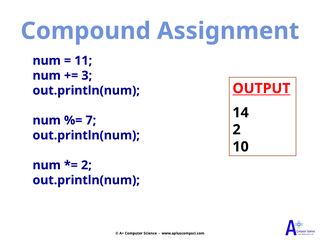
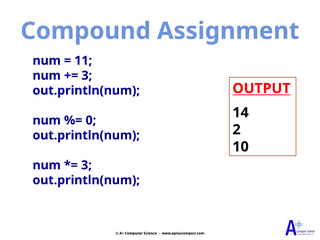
7: 7 -> 0
2 at (86, 165): 2 -> 3
